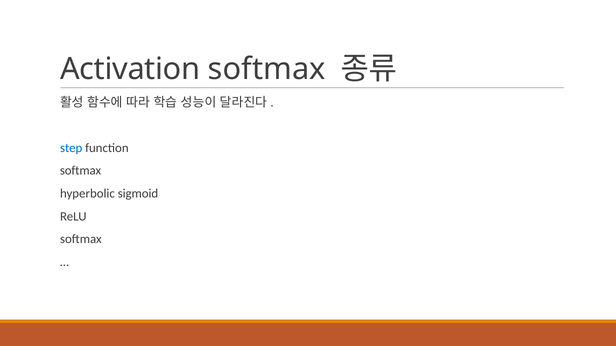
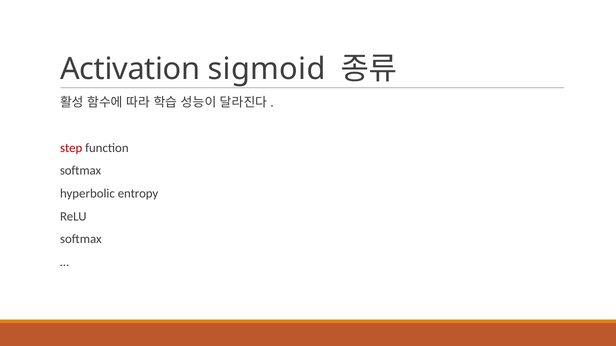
Activation softmax: softmax -> sigmoid
step colour: blue -> red
sigmoid: sigmoid -> entropy
